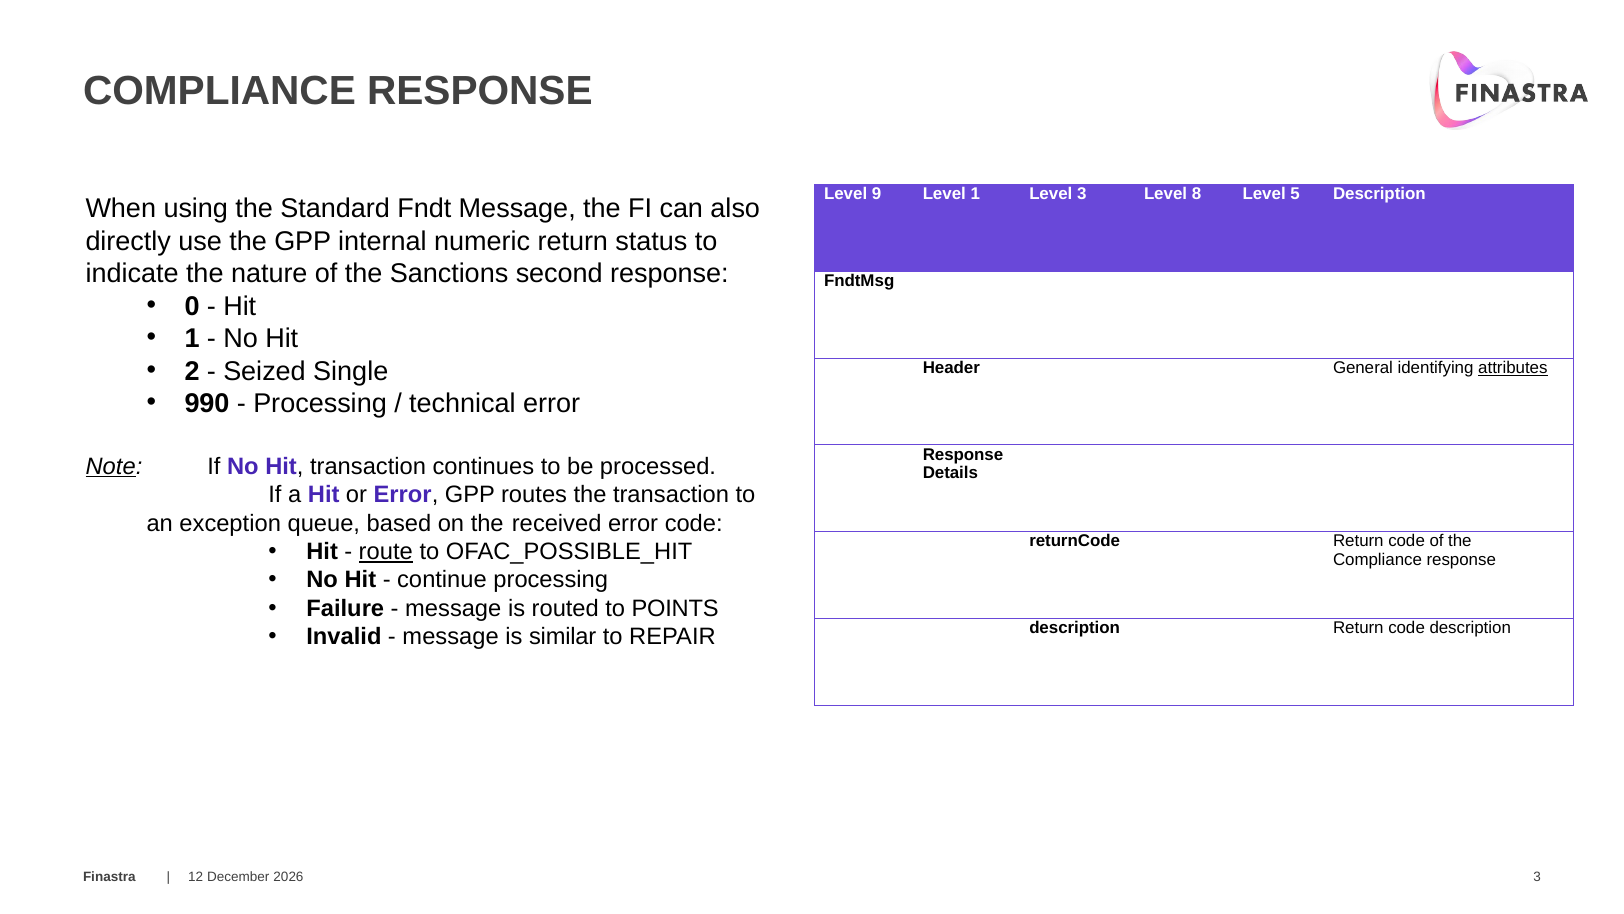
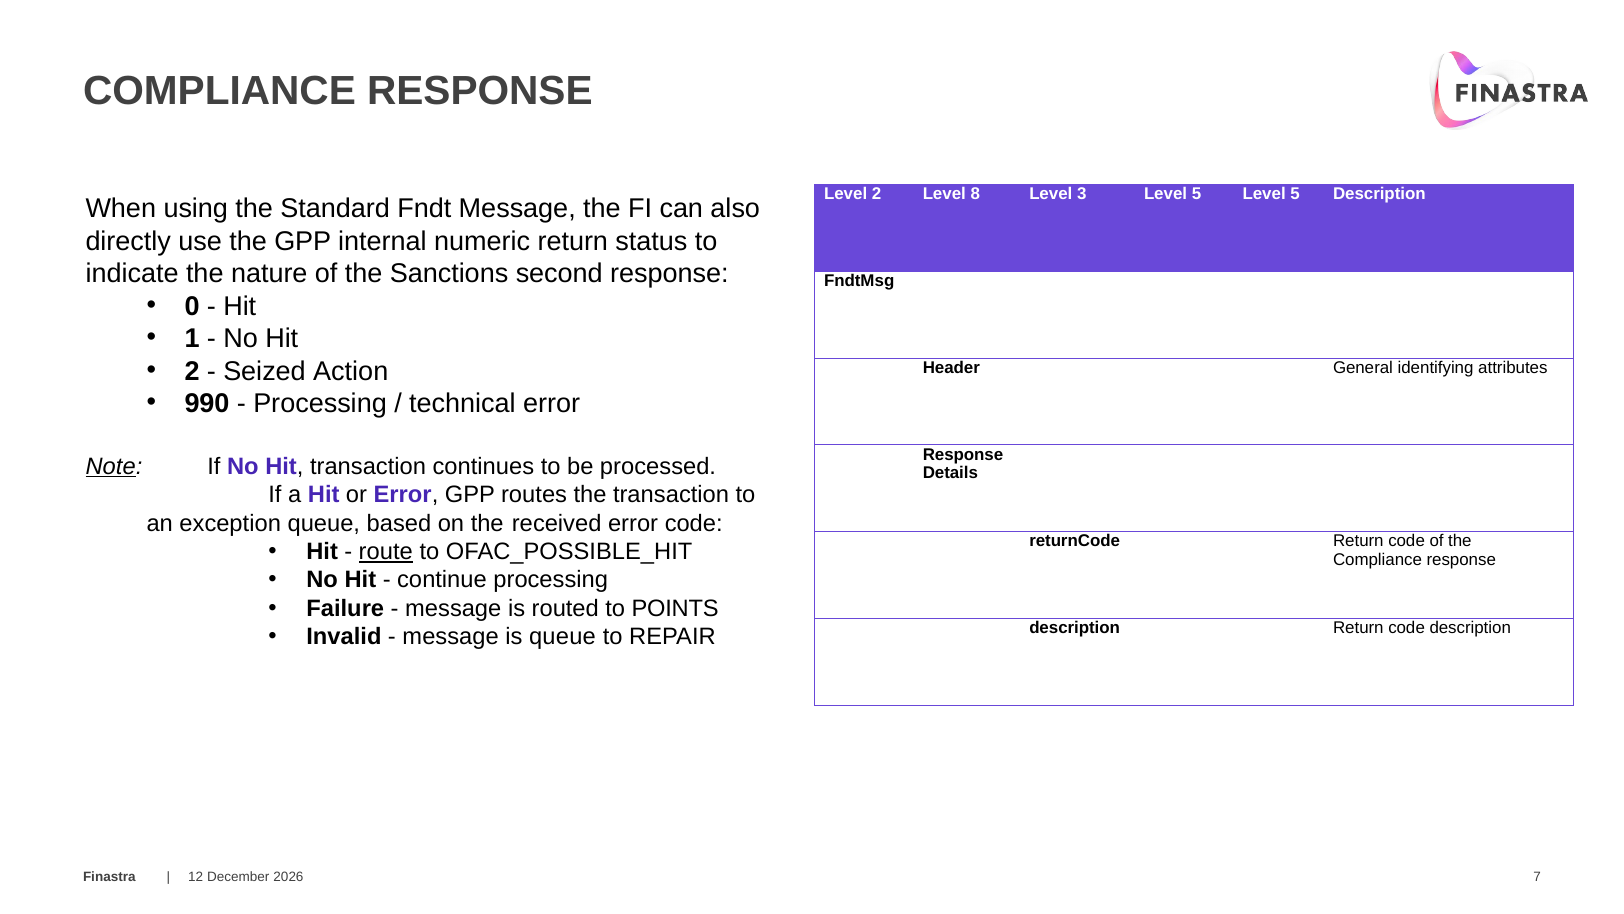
Level 9: 9 -> 2
Level 1: 1 -> 8
3 Level 8: 8 -> 5
Single: Single -> Action
attributes underline: present -> none
is similar: similar -> queue
3 at (1537, 877): 3 -> 7
